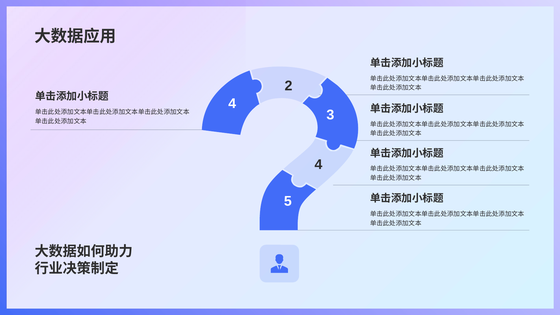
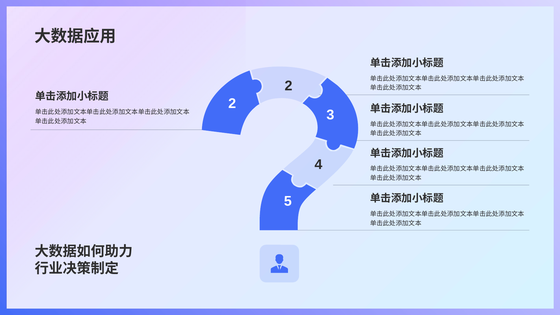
4 at (232, 104): 4 -> 2
